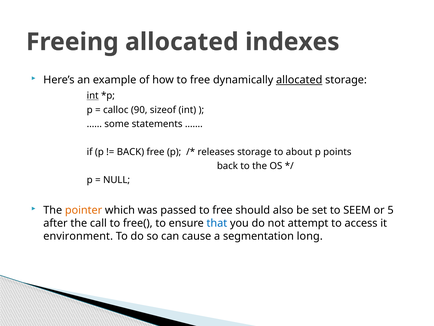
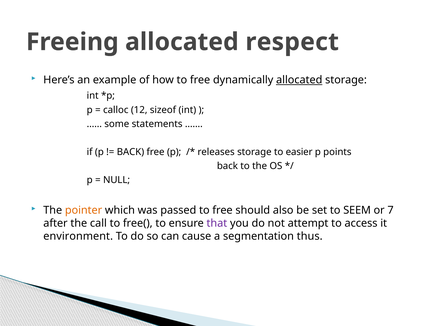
indexes: indexes -> respect
int at (93, 96) underline: present -> none
90: 90 -> 12
about: about -> easier
5: 5 -> 7
that colour: blue -> purple
long: long -> thus
